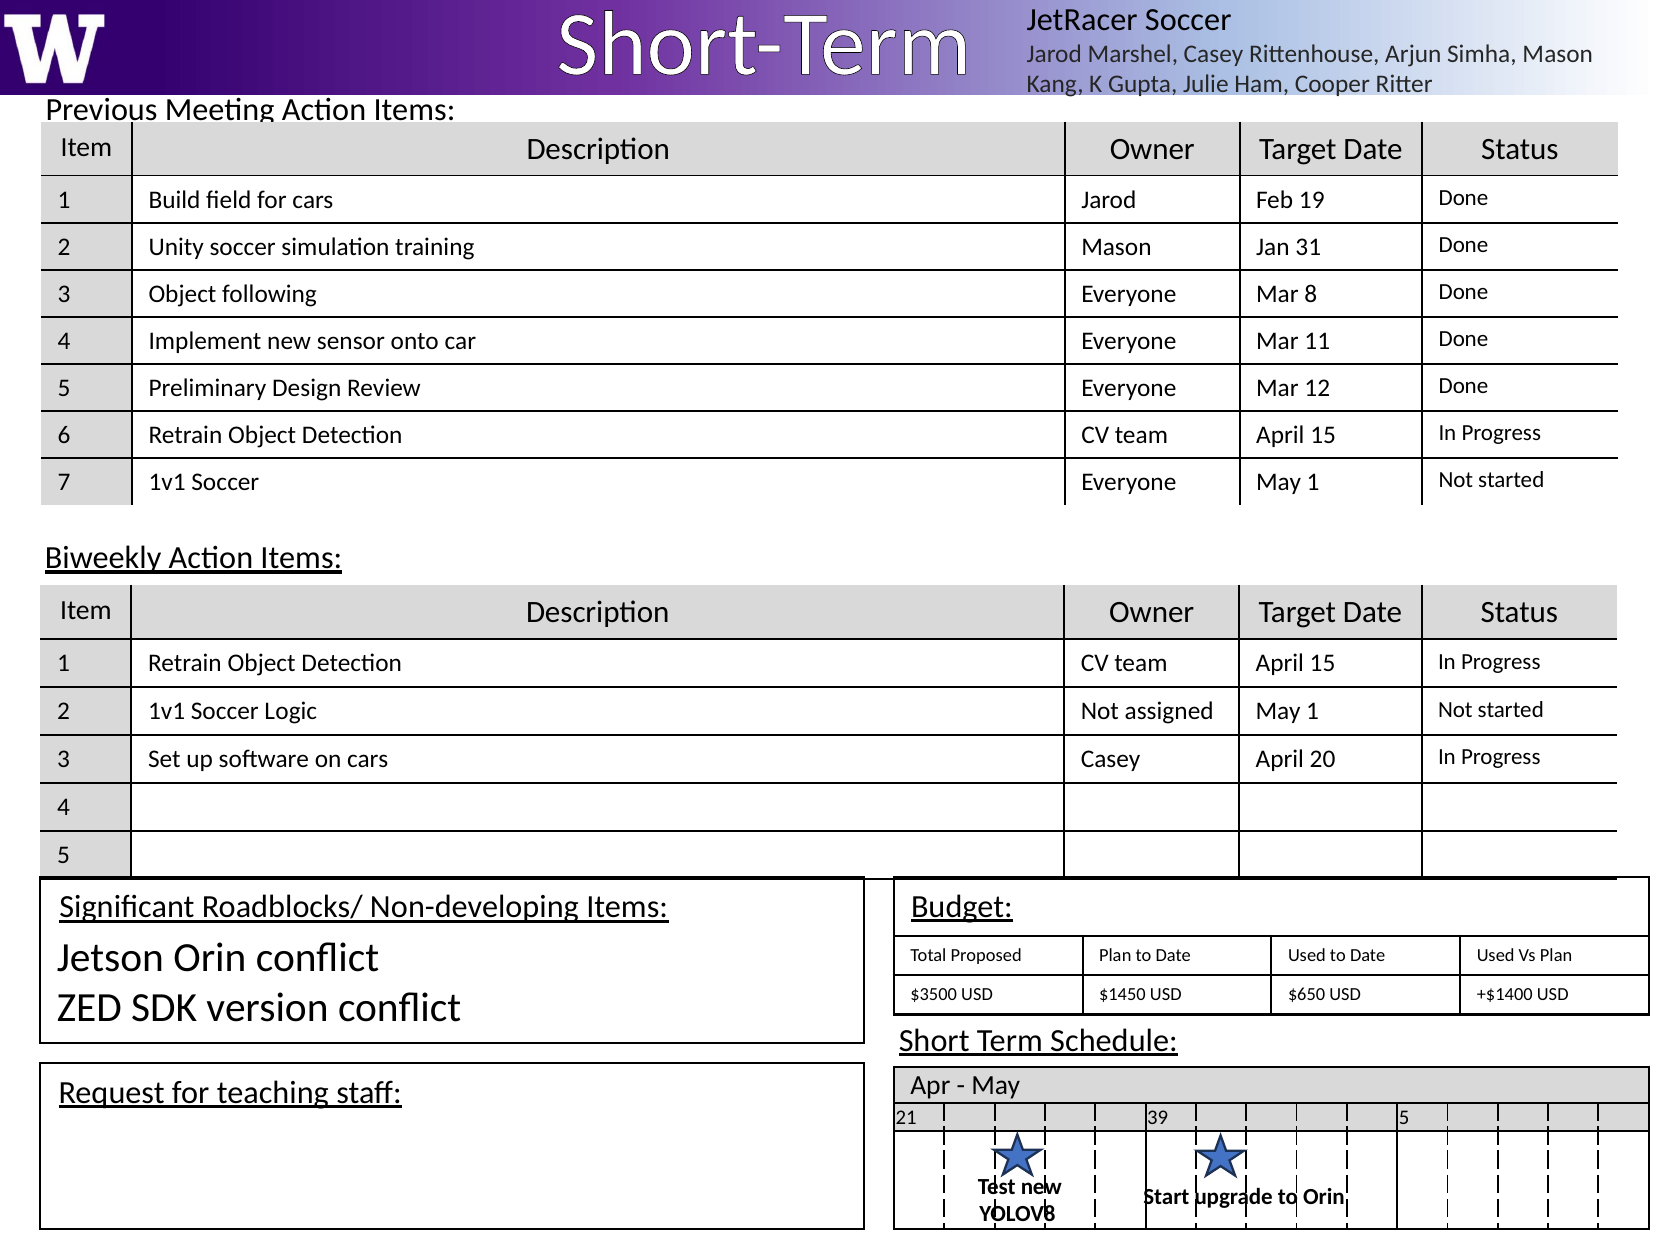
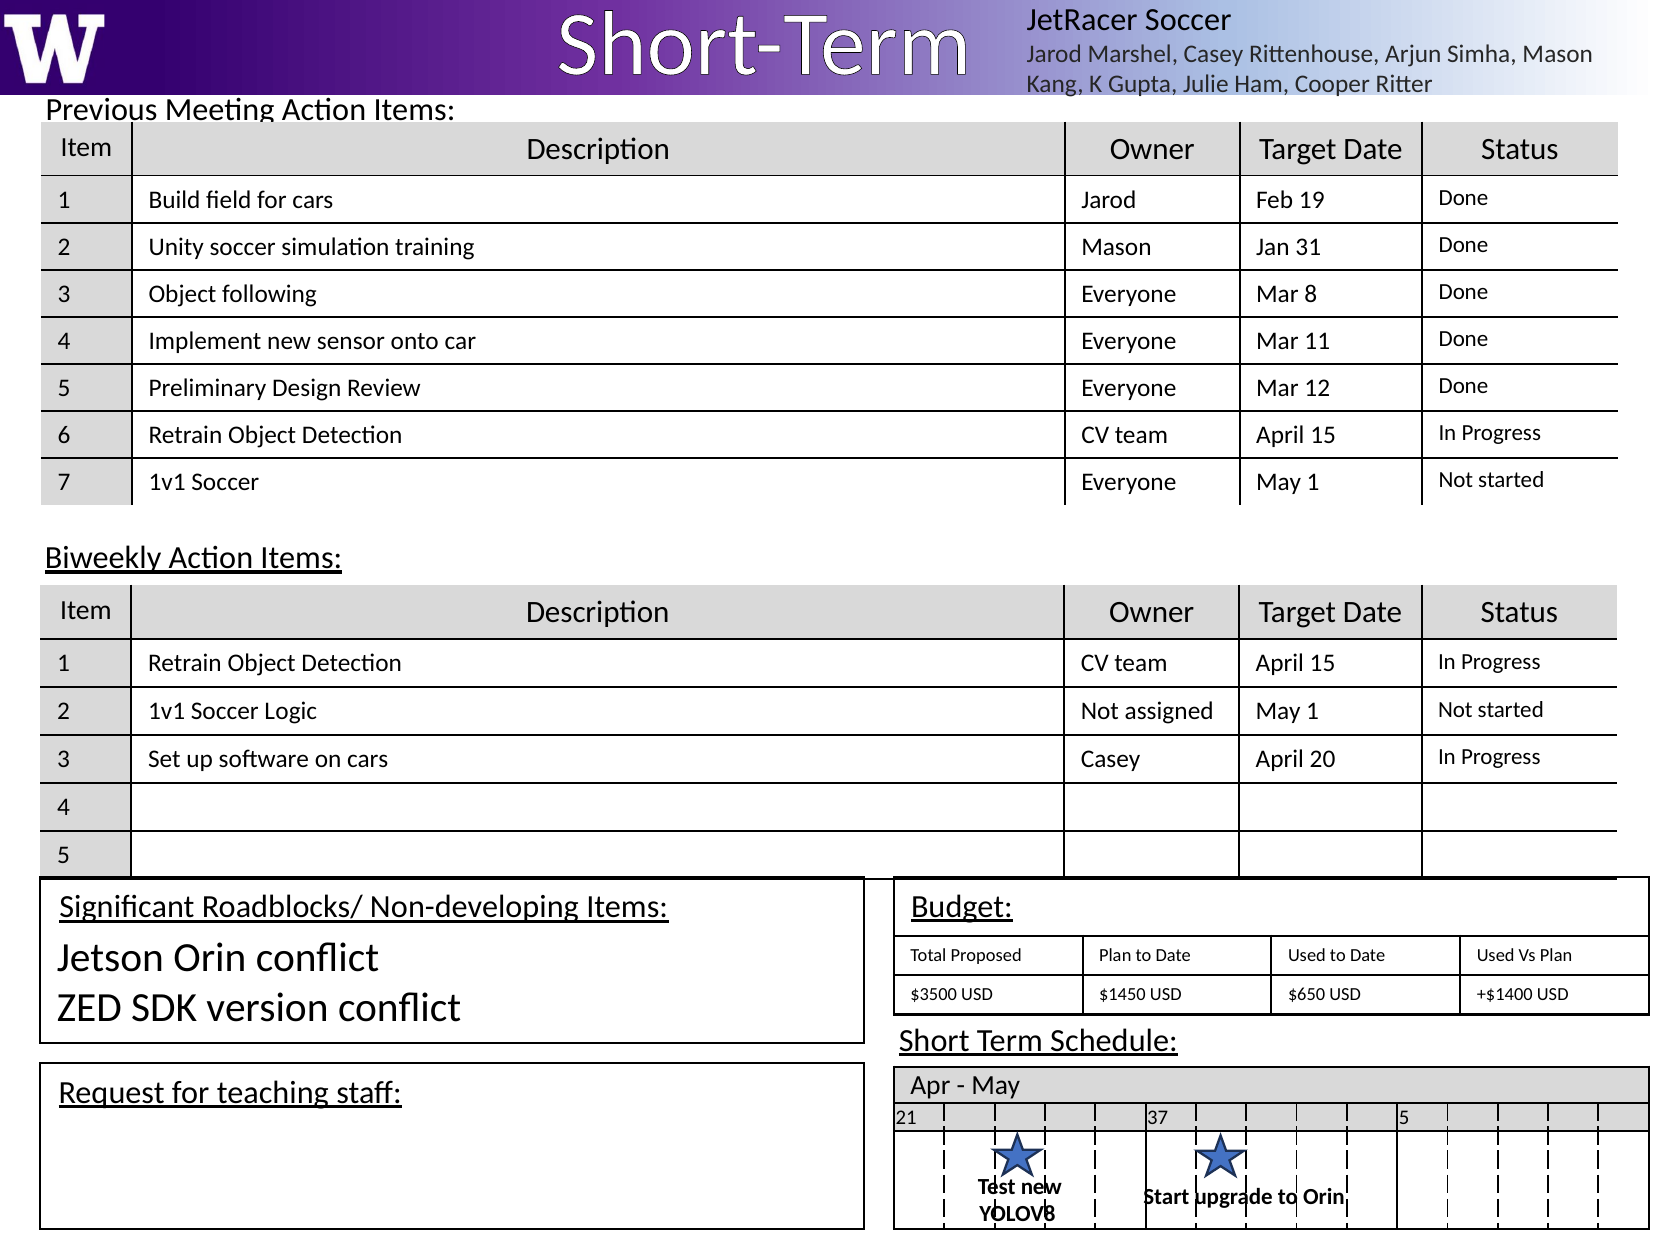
39: 39 -> 37
